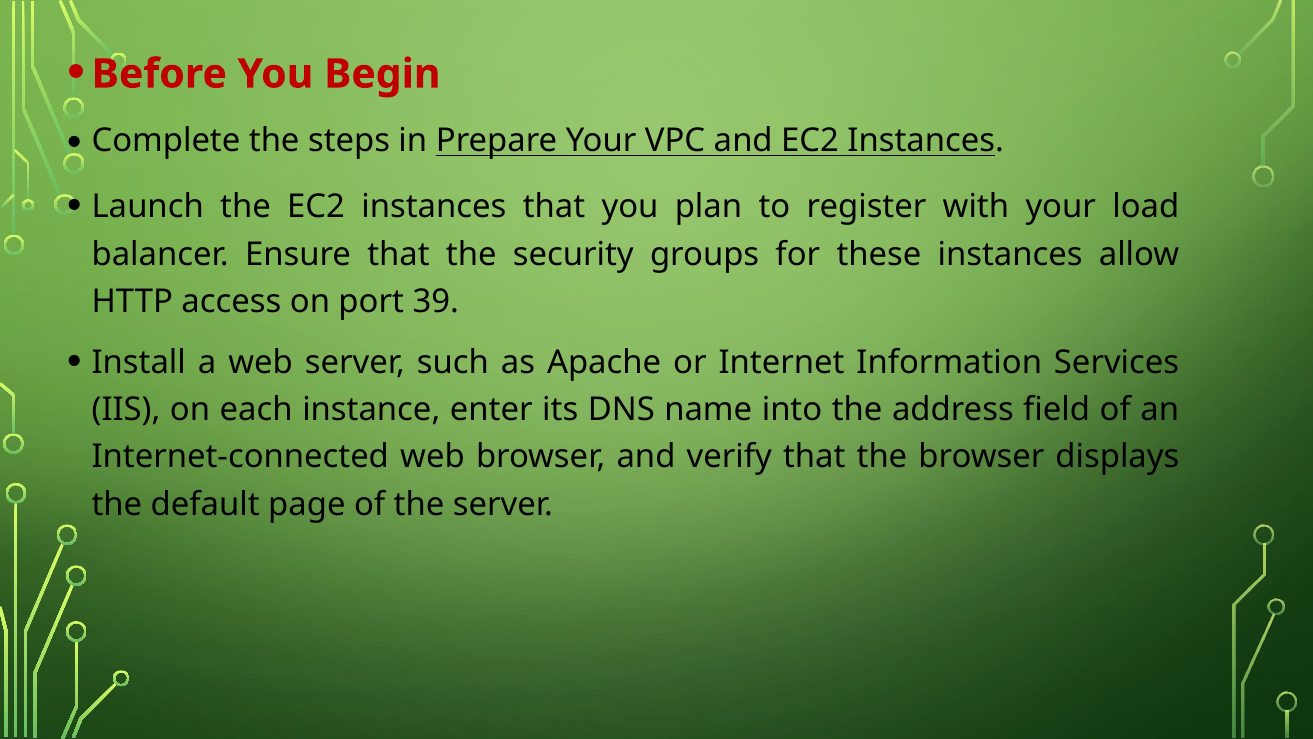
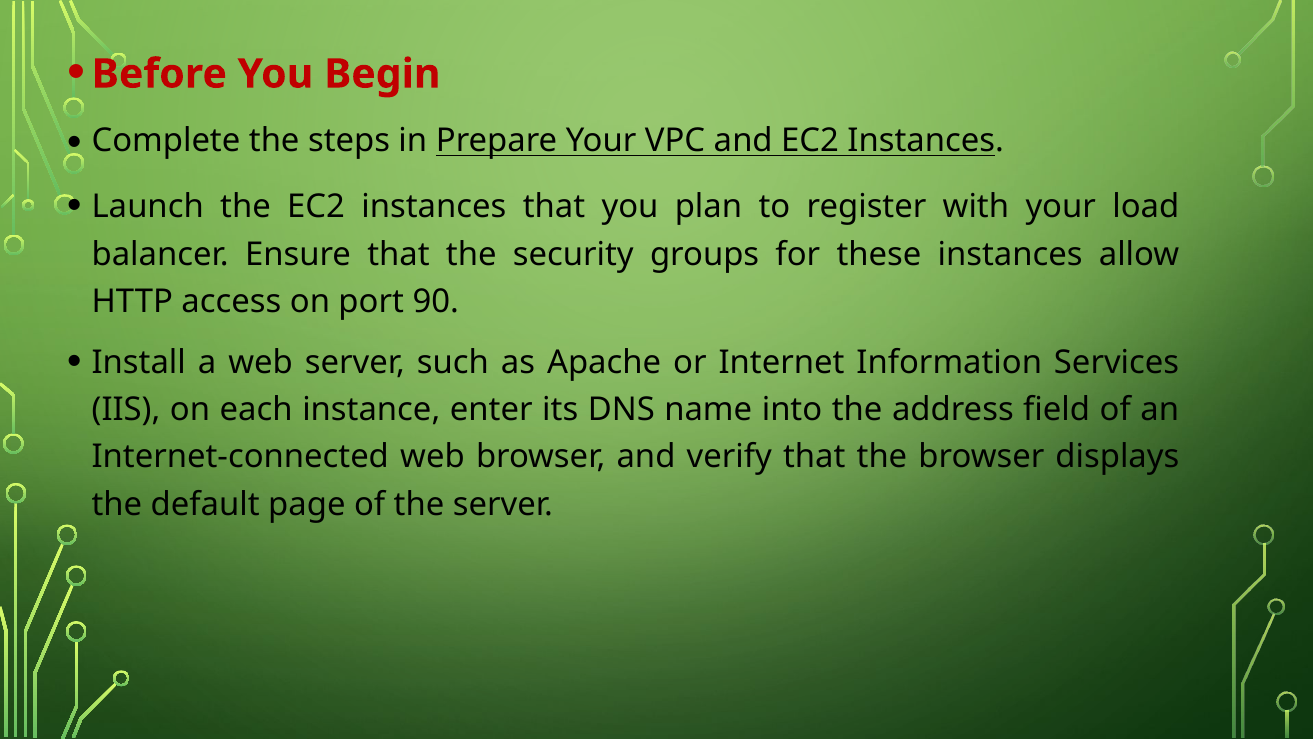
39: 39 -> 90
